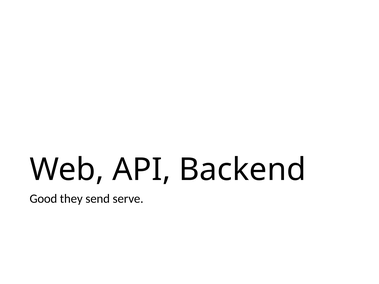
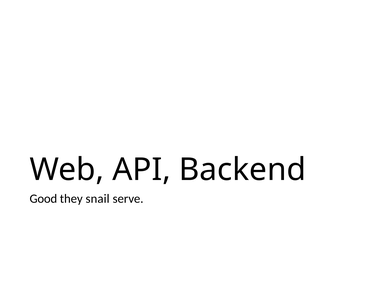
send: send -> snail
